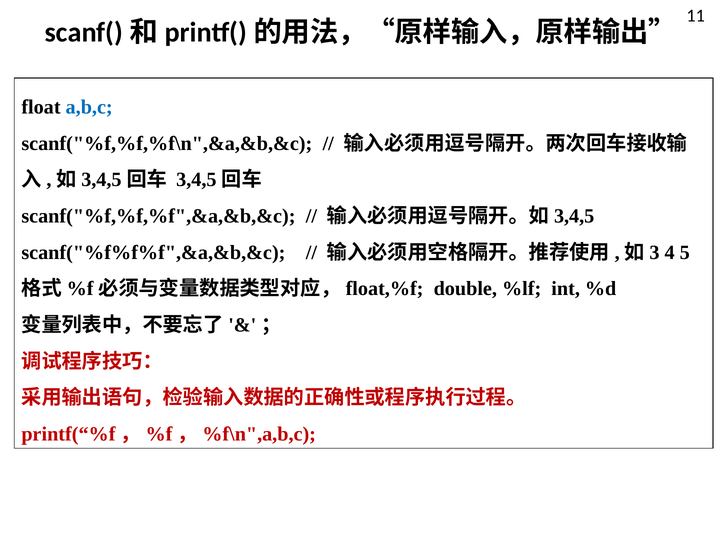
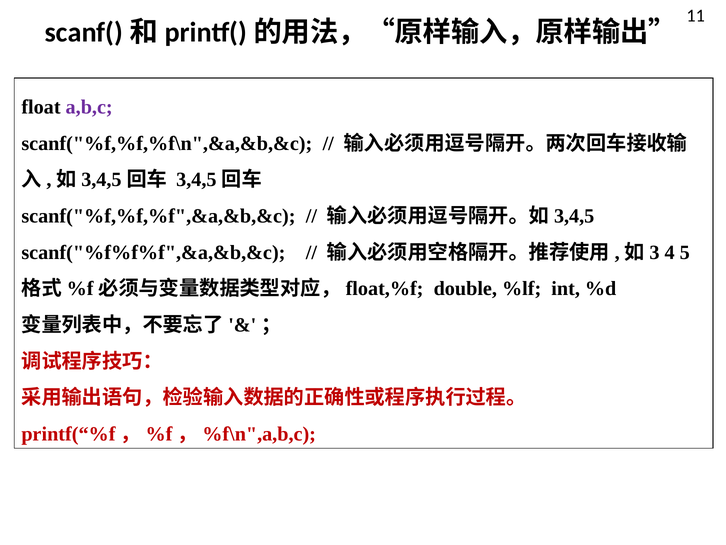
a,b,c colour: blue -> purple
